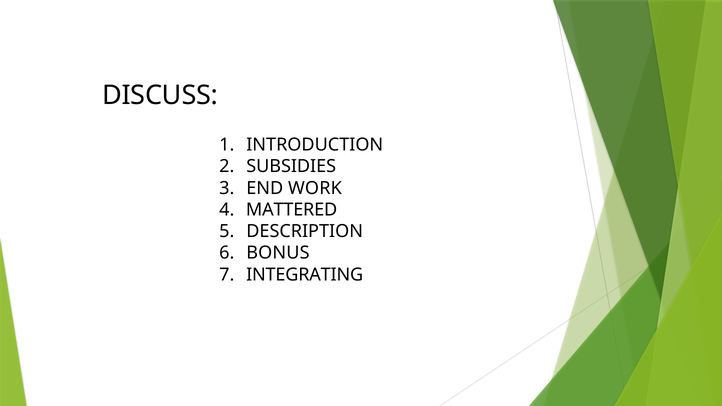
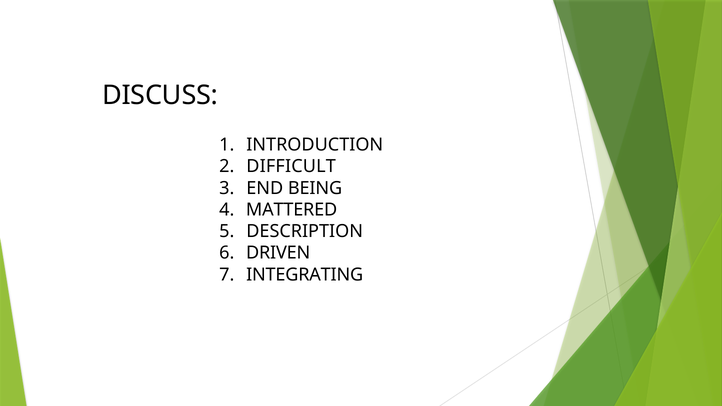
SUBSIDIES: SUBSIDIES -> DIFFICULT
WORK: WORK -> BEING
BONUS: BONUS -> DRIVEN
